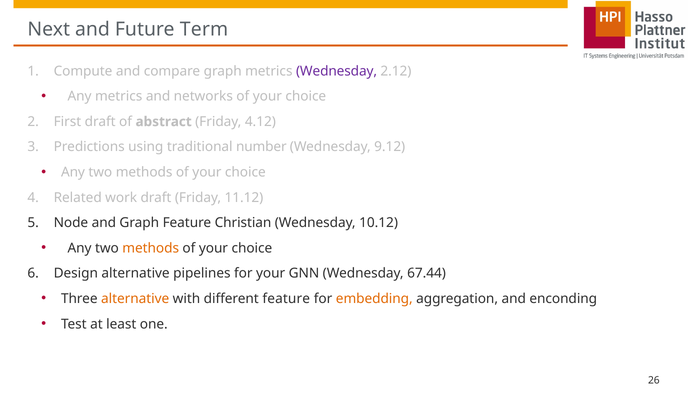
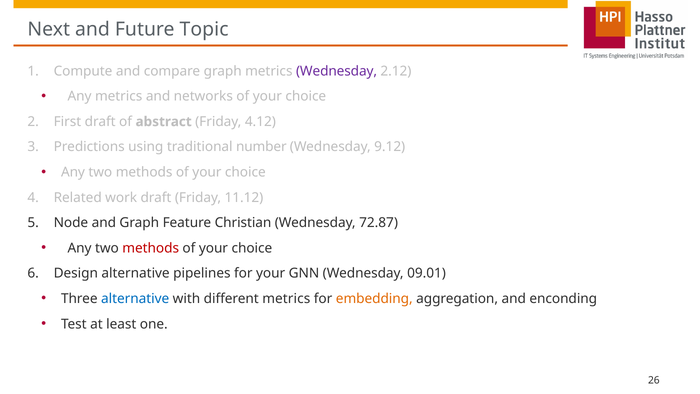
Term: Term -> Topic
10.12: 10.12 -> 72.87
methods at (151, 248) colour: orange -> red
67.44: 67.44 -> 09.01
alternative at (135, 299) colour: orange -> blue
different feature: feature -> metrics
